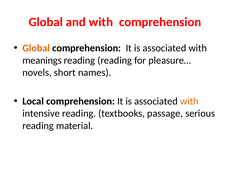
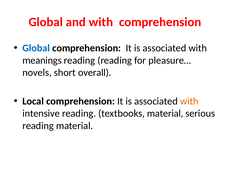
Global at (36, 48) colour: orange -> blue
names: names -> overall
textbooks passage: passage -> material
